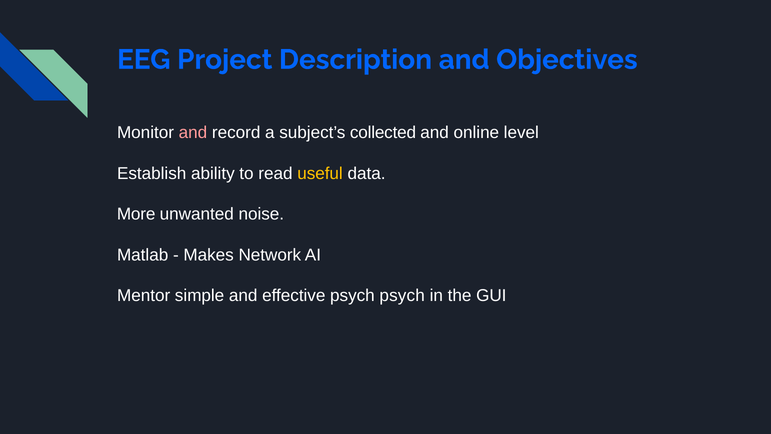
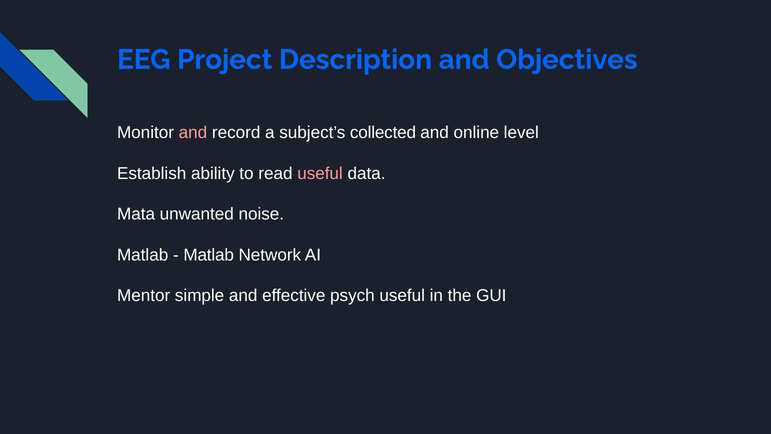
useful at (320, 173) colour: yellow -> pink
More: More -> Mata
Makes at (209, 255): Makes -> Matlab
psych psych: psych -> useful
